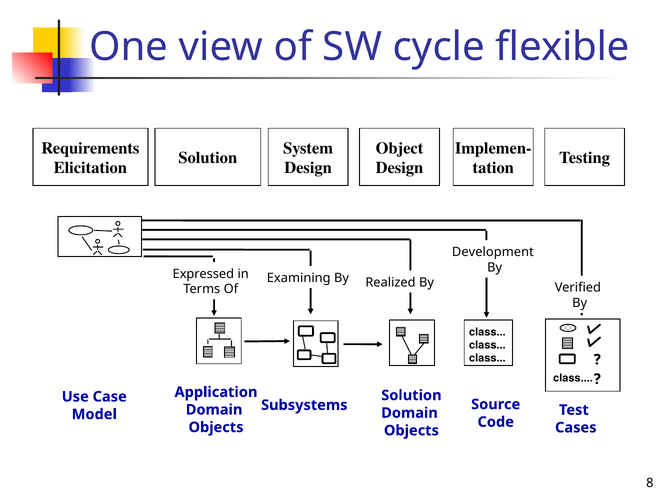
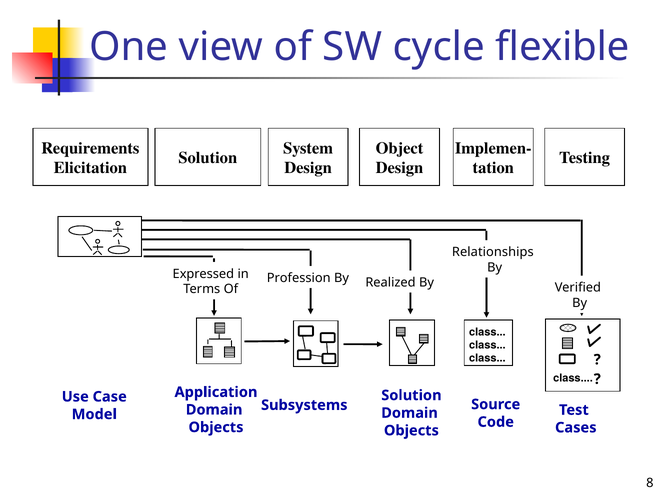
Development: Development -> Relationships
Examining: Examining -> Profession
